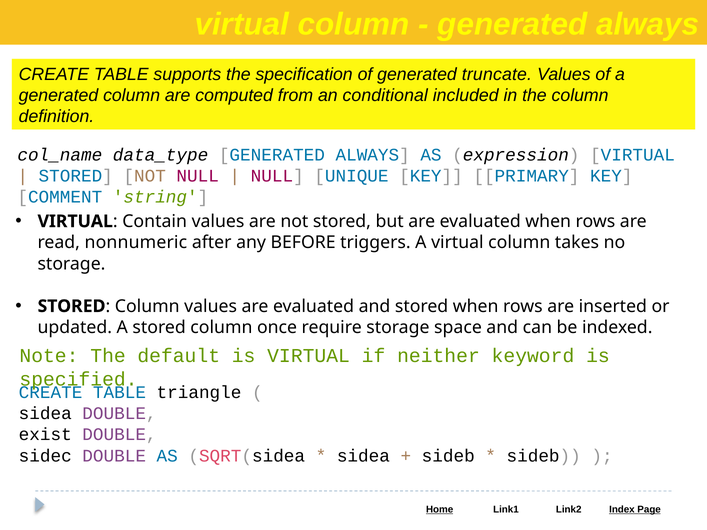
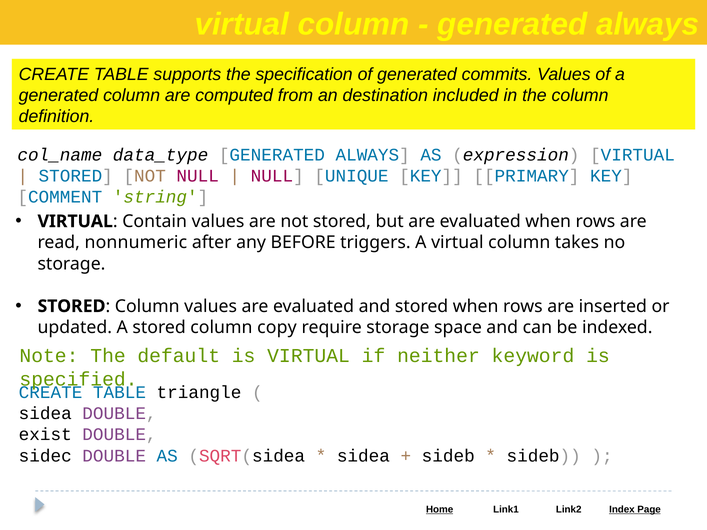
truncate: truncate -> commits
conditional: conditional -> destination
once: once -> copy
